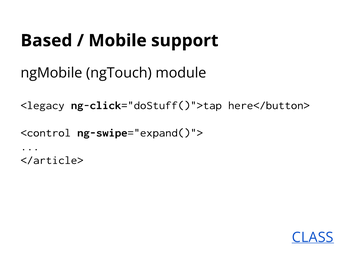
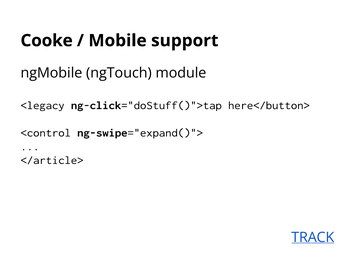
Based: Based -> Cooke
CLASS: CLASS -> TRACK
